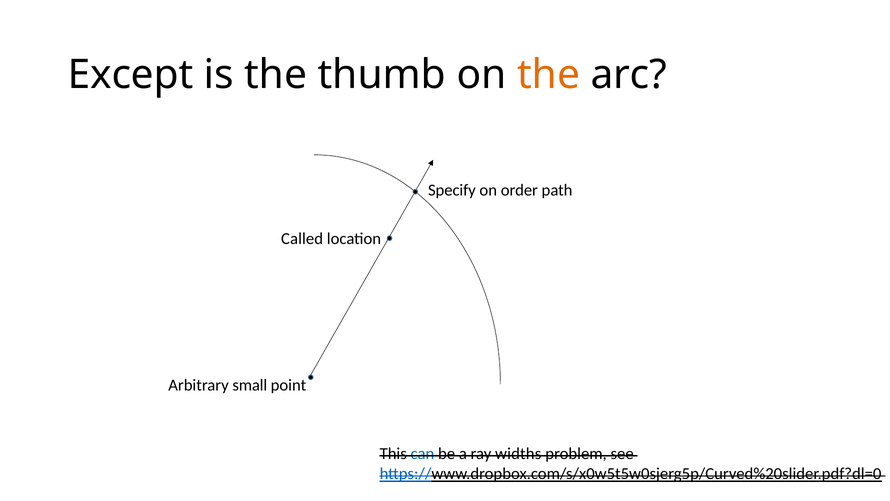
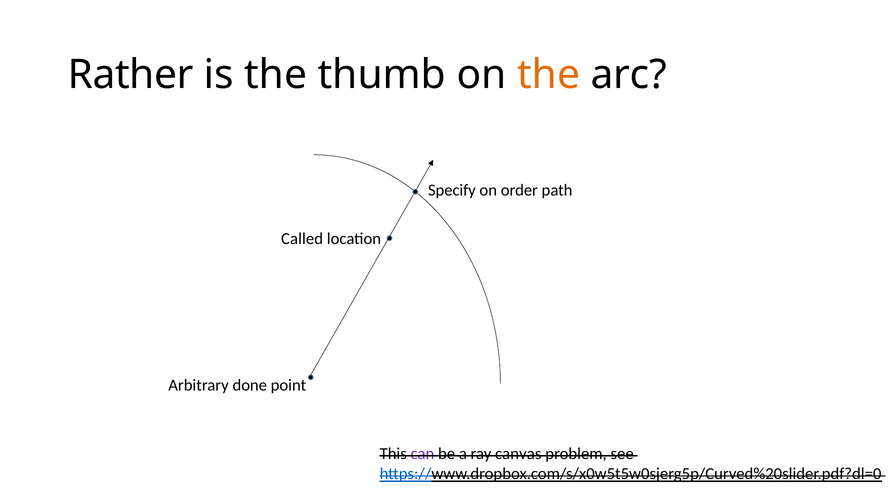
Except: Except -> Rather
small: small -> done
can colour: blue -> purple
widths: widths -> canvas
